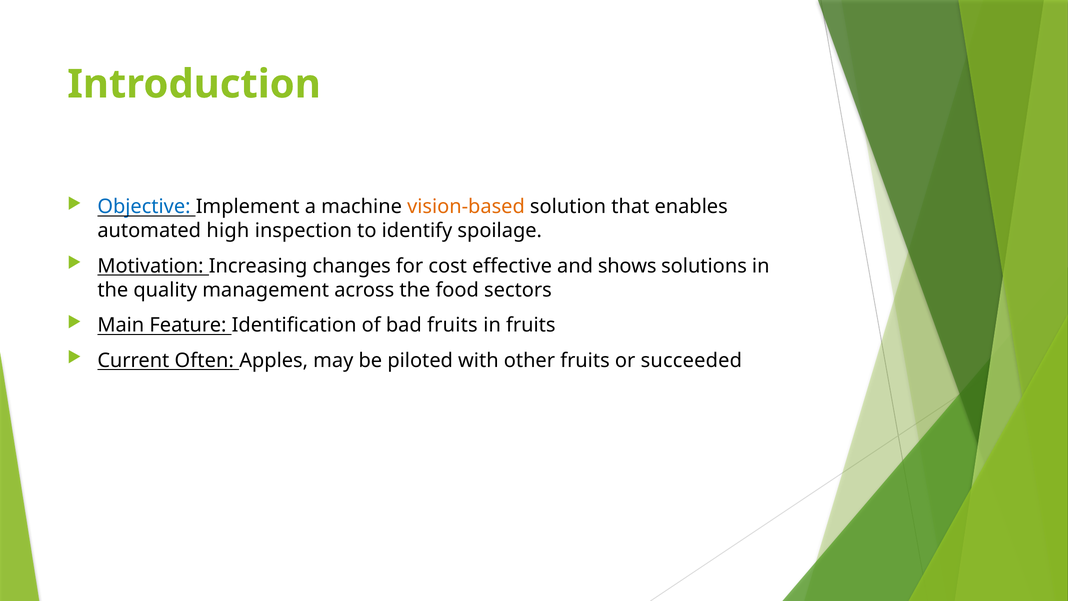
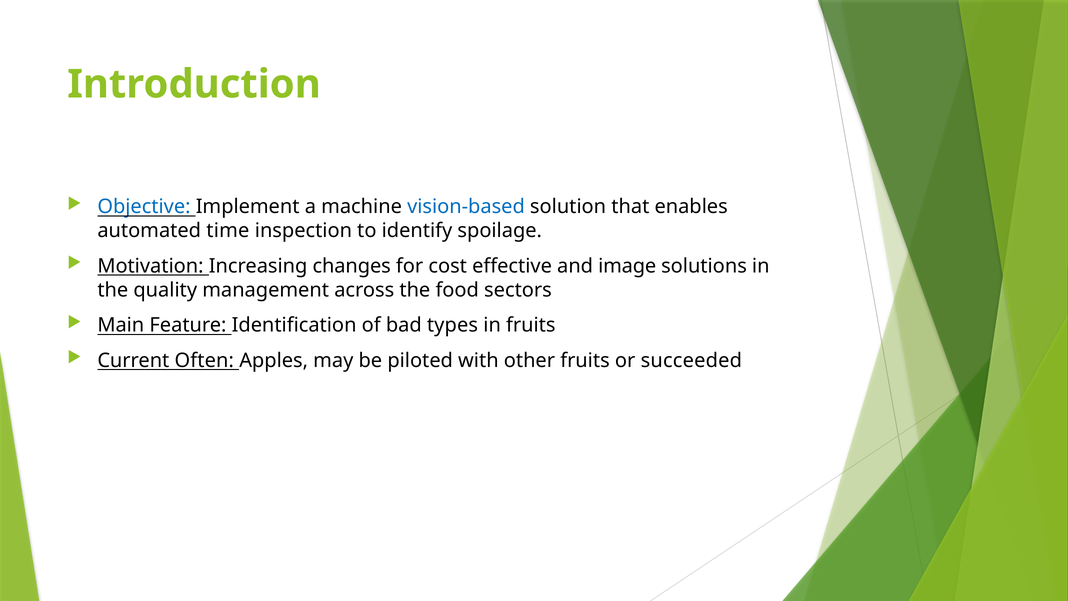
vision-based colour: orange -> blue
high: high -> time
shows: shows -> image
bad fruits: fruits -> types
